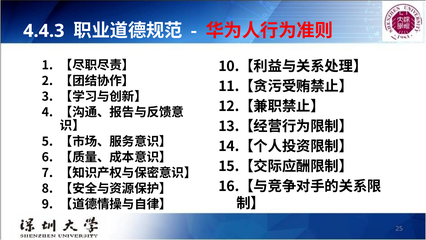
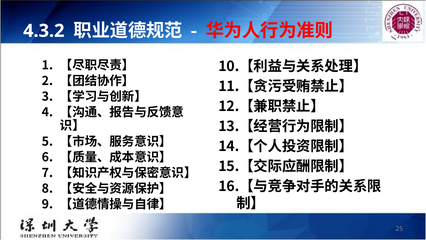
4.4.3: 4.4.3 -> 4.3.2
